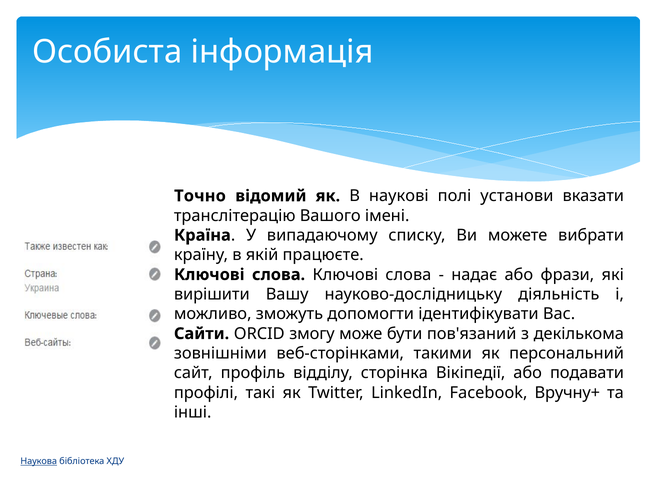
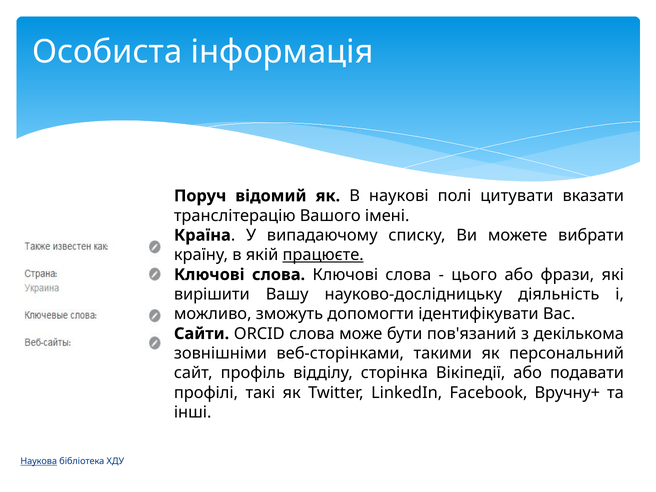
Точно: Точно -> Поруч
установи: установи -> цитувати
працюєте underline: none -> present
надає: надає -> цього
ORCID змогу: змогу -> слова
